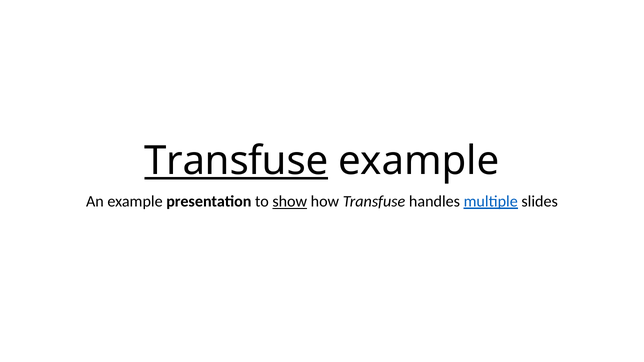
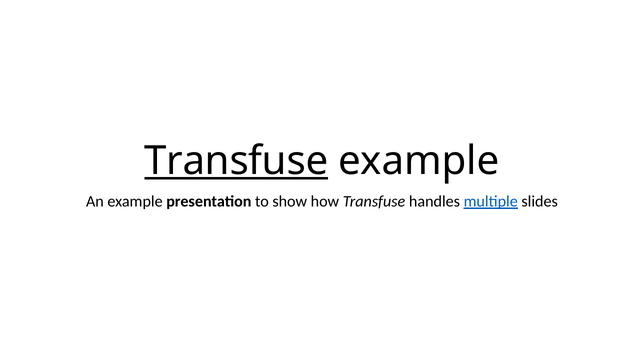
show underline: present -> none
